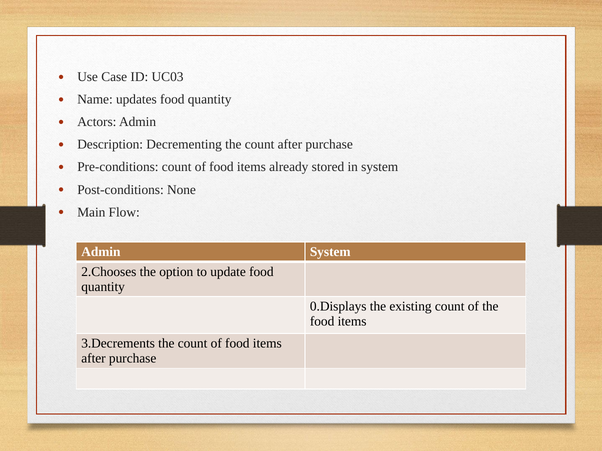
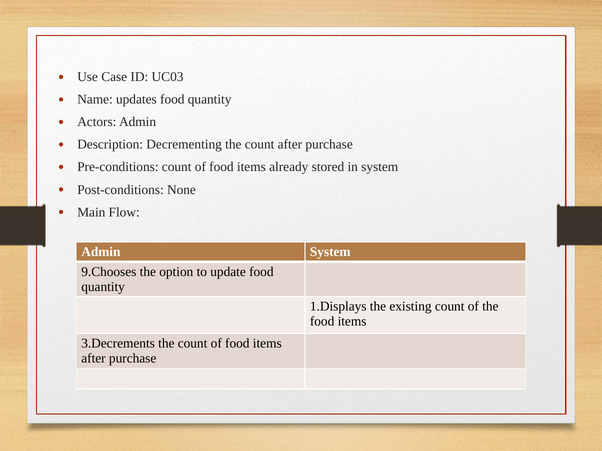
2.Chooses: 2.Chooses -> 9.Chooses
0.Displays: 0.Displays -> 1.Displays
